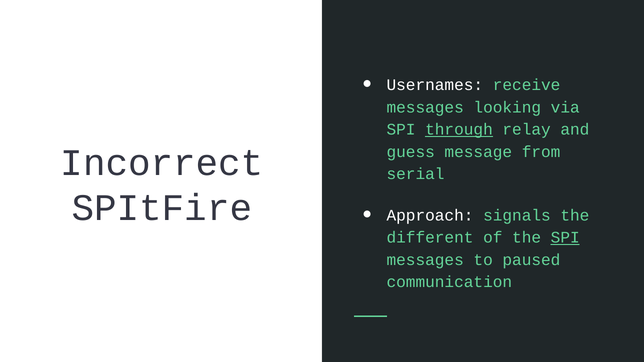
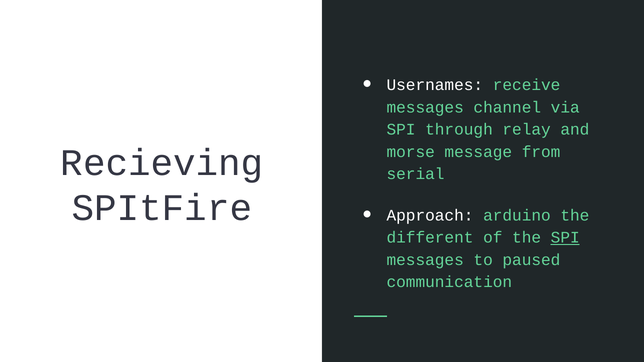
looking: looking -> channel
through underline: present -> none
guess: guess -> morse
Incorrect: Incorrect -> Recieving
signals: signals -> arduino
